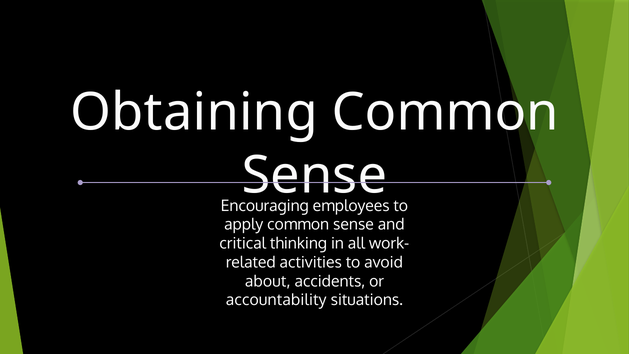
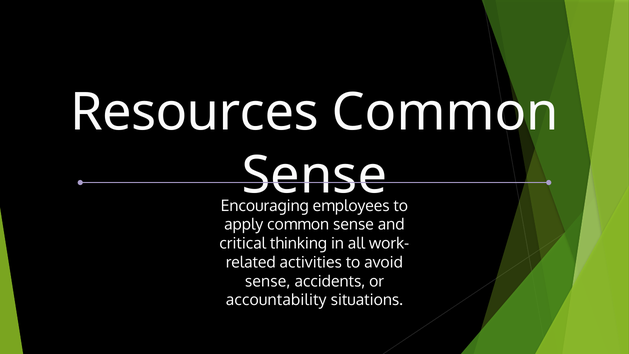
Obtaining: Obtaining -> Resources
about at (268, 281): about -> sense
